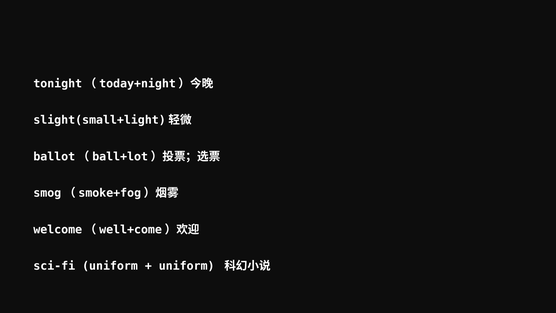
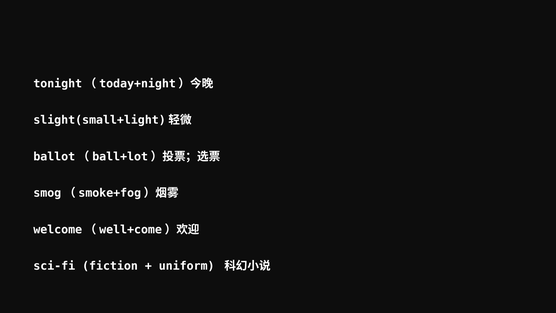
sci-fi uniform: uniform -> fiction
